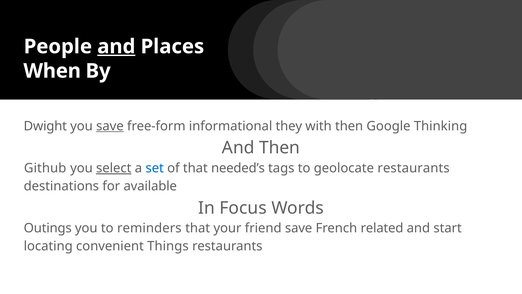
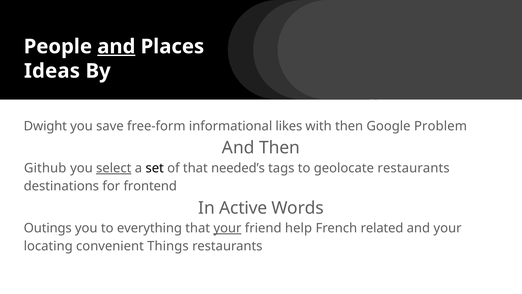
When: When -> Ideas
save at (110, 126) underline: present -> none
they: they -> likes
Thinking: Thinking -> Problem
set colour: blue -> black
available: available -> frontend
Focus: Focus -> Active
reminders: reminders -> everything
your at (227, 228) underline: none -> present
friend save: save -> help
and start: start -> your
